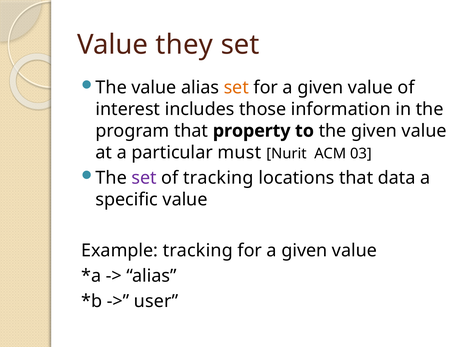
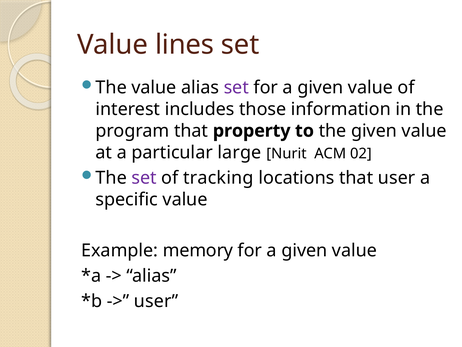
they: they -> lines
set at (236, 87) colour: orange -> purple
must: must -> large
03: 03 -> 02
that data: data -> user
Example tracking: tracking -> memory
